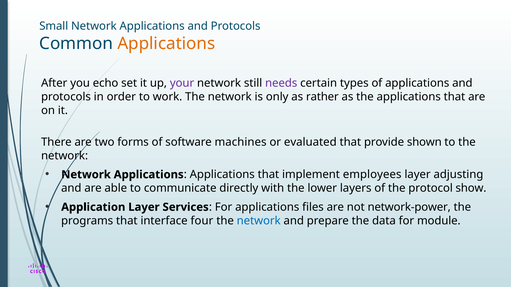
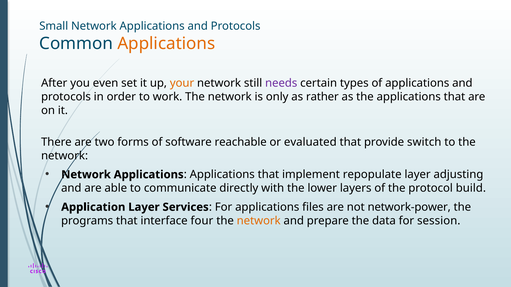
echo: echo -> even
your colour: purple -> orange
machines: machines -> reachable
shown: shown -> switch
employees: employees -> repopulate
show: show -> build
network at (259, 221) colour: blue -> orange
module: module -> session
